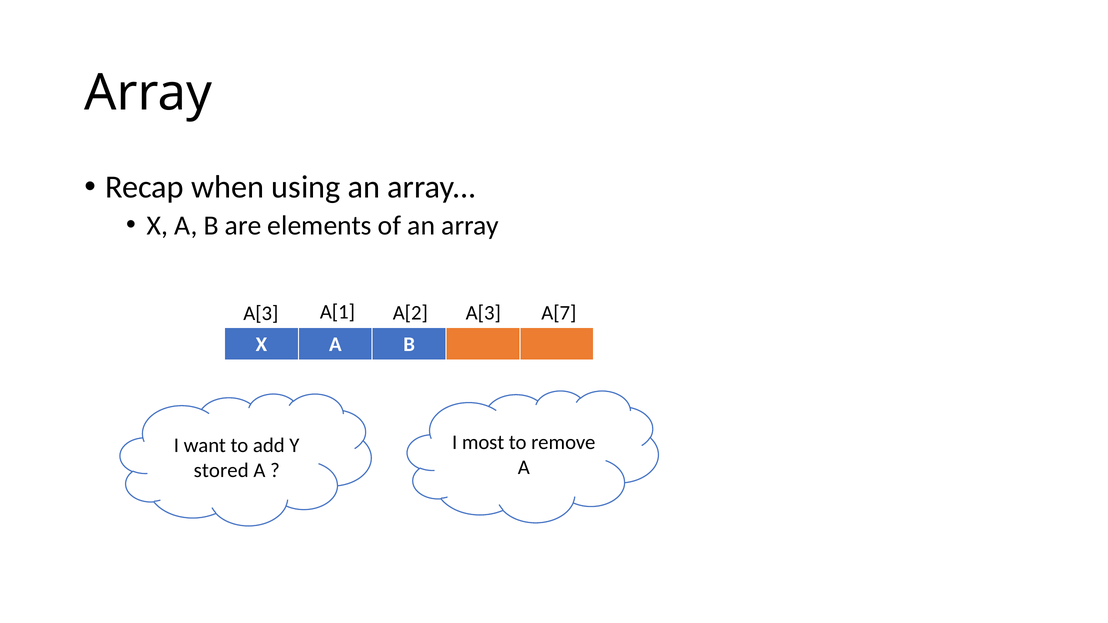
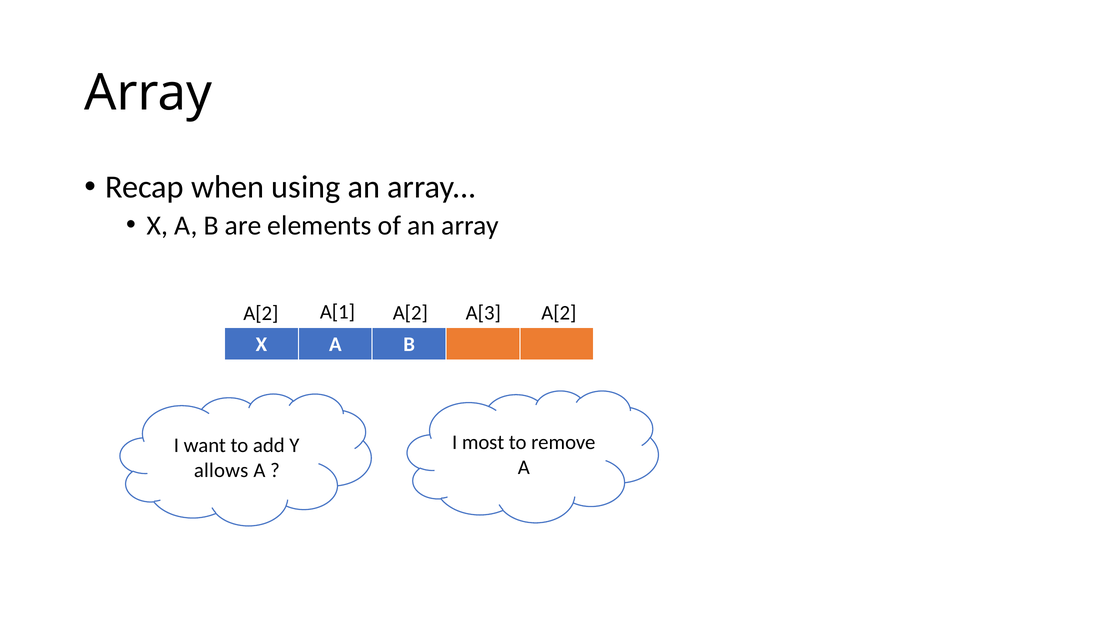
A[3 at (261, 314): A[3 -> A[2
A[3 A[7: A[7 -> A[2
stored: stored -> allows
